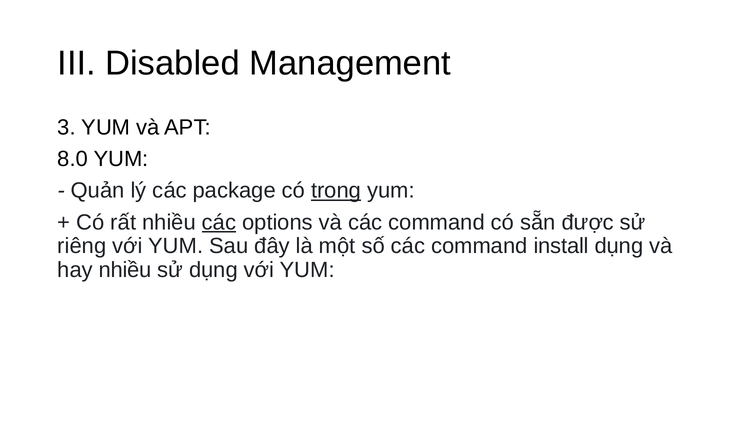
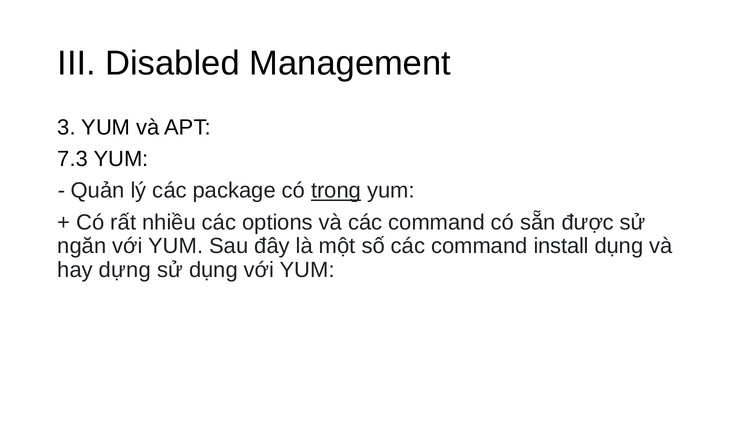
8.0: 8.0 -> 7.3
các at (219, 222) underline: present -> none
riêng: riêng -> ngăn
hay nhiều: nhiều -> dựng
